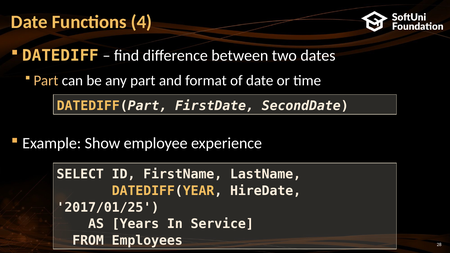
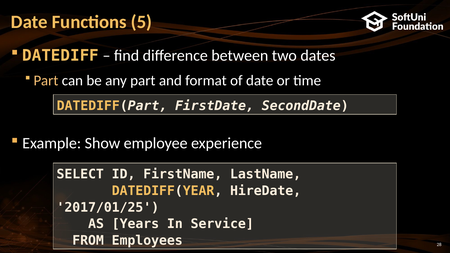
4: 4 -> 5
